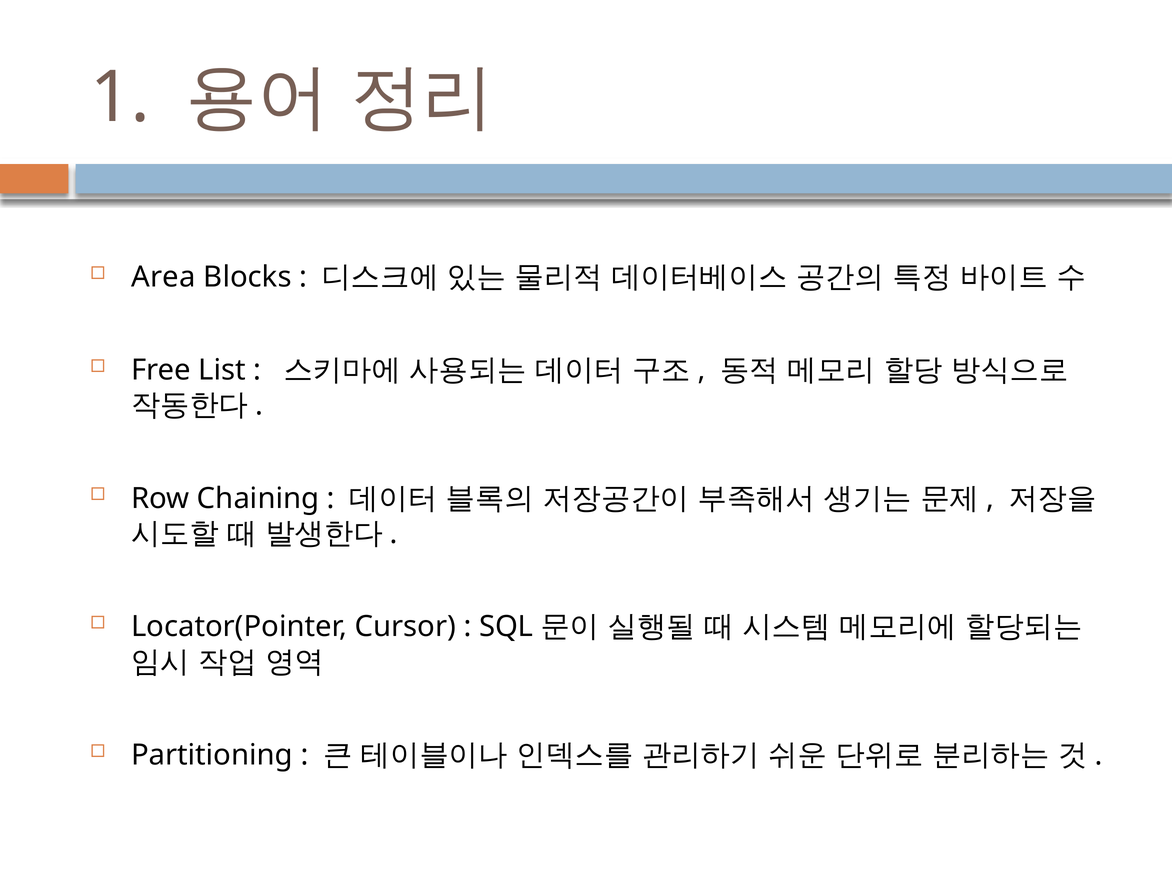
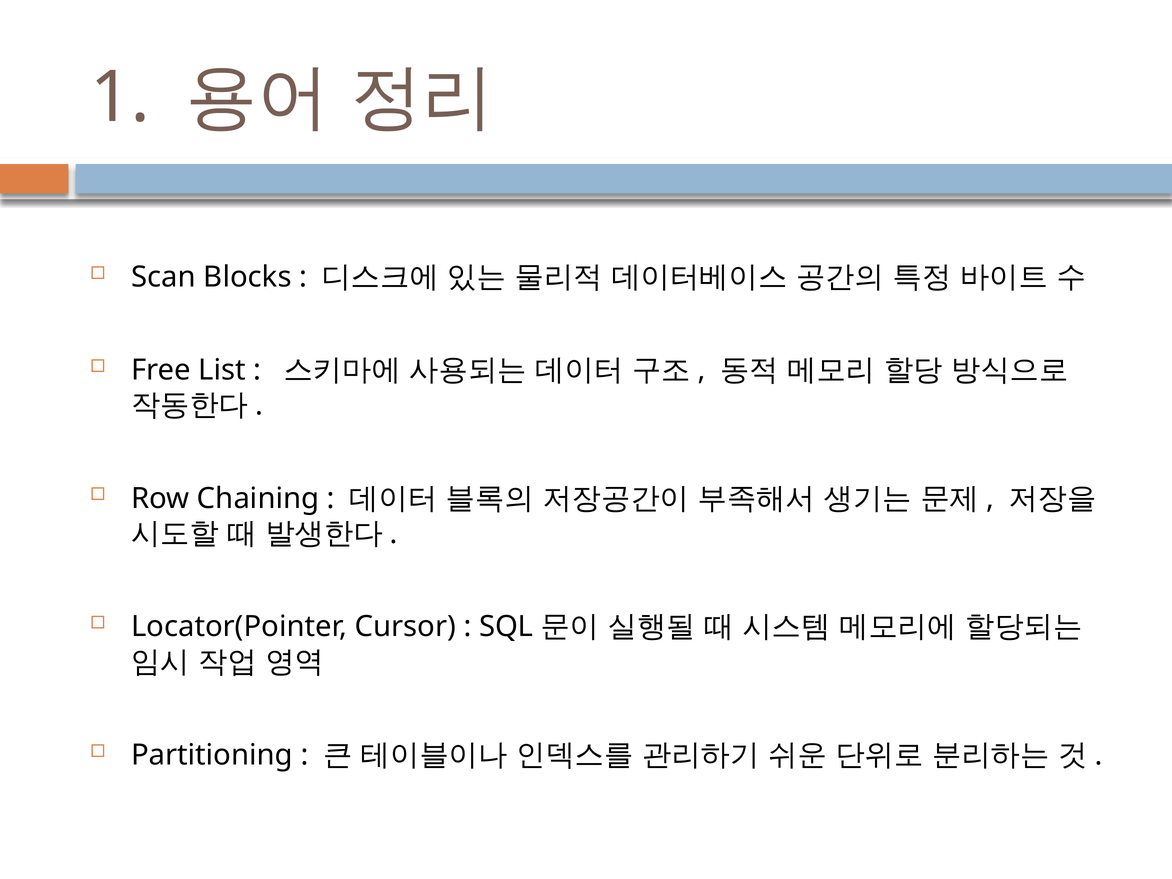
Area: Area -> Scan
